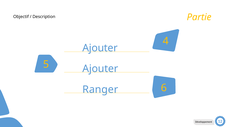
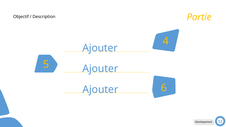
Ranger at (100, 90): Ranger -> Ajouter
